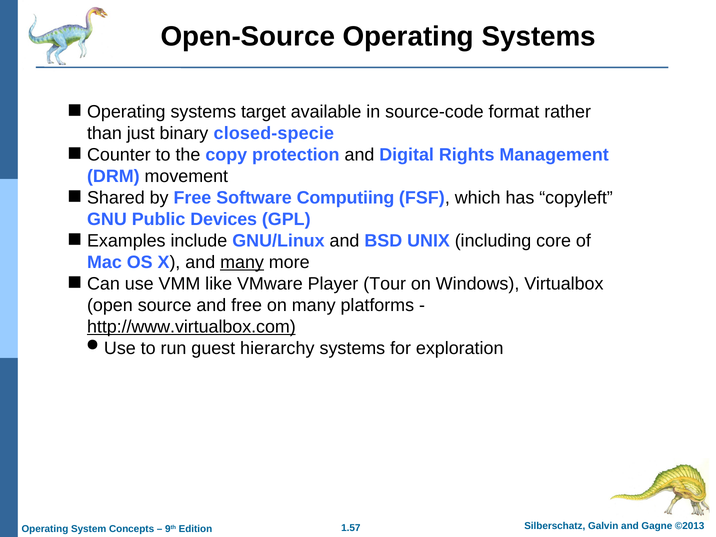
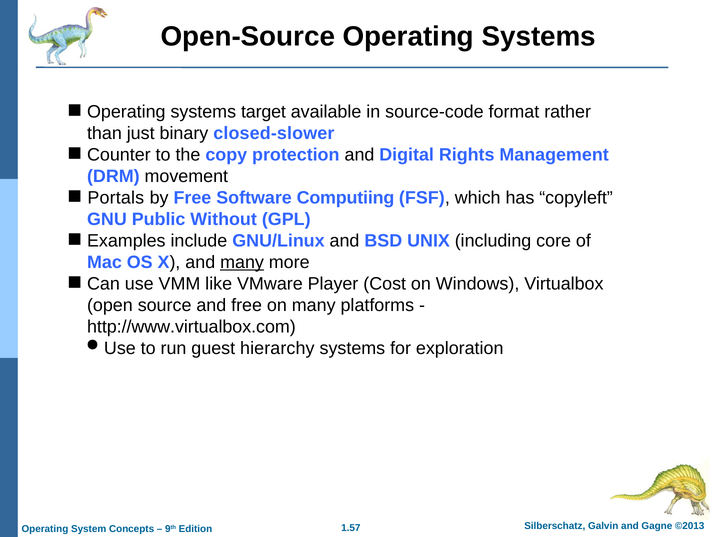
closed-specie: closed-specie -> closed-slower
Shared: Shared -> Portals
Devices: Devices -> Without
Tour: Tour -> Cost
http://www.virtualbox.com underline: present -> none
